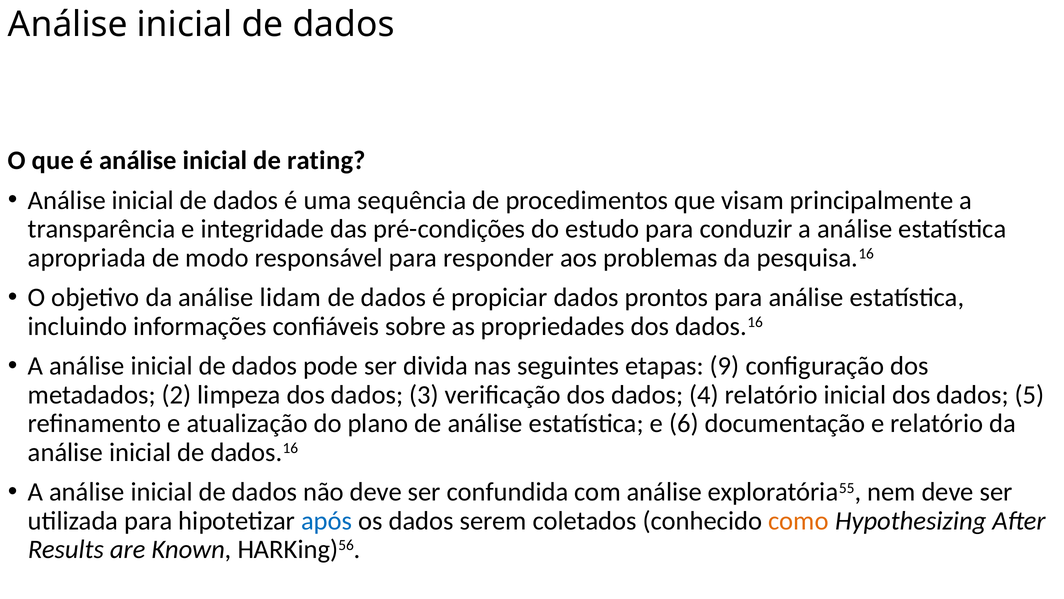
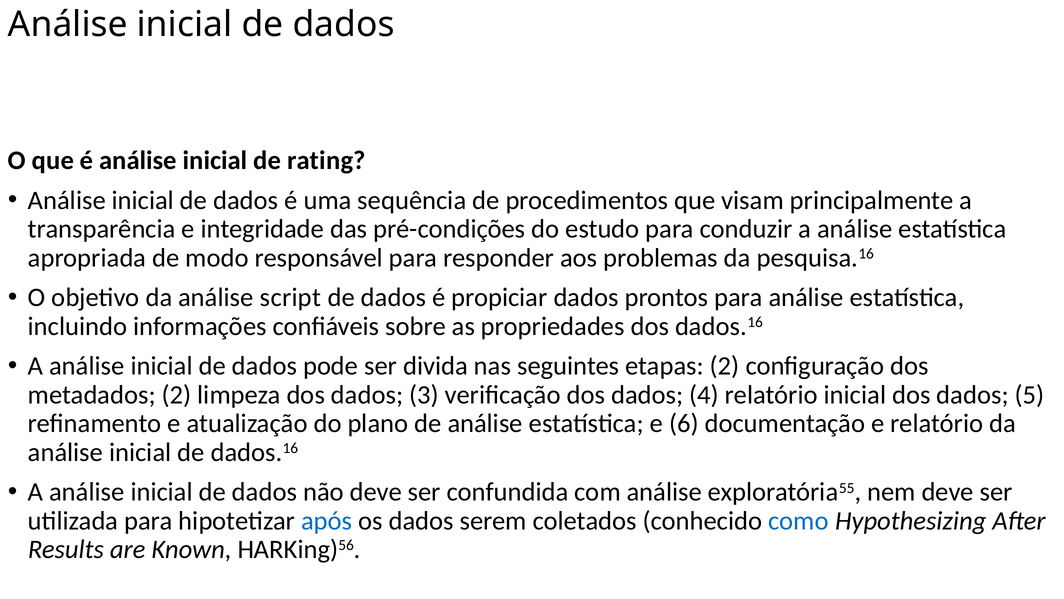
lidam: lidam -> script
etapas 9: 9 -> 2
como at (798, 521) colour: orange -> blue
